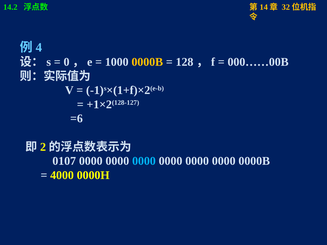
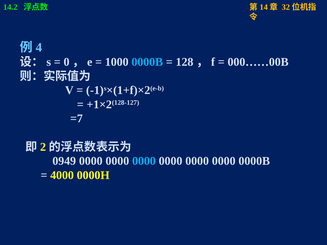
0000B at (147, 62) colour: yellow -> light blue
=6: =6 -> =7
0107: 0107 -> 0949
